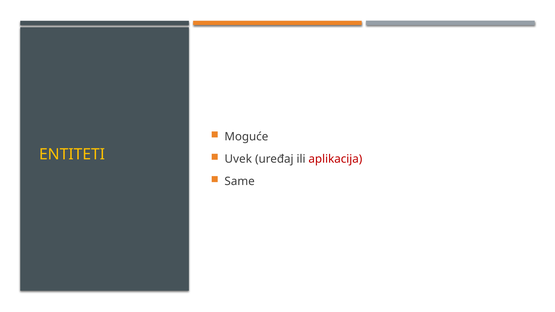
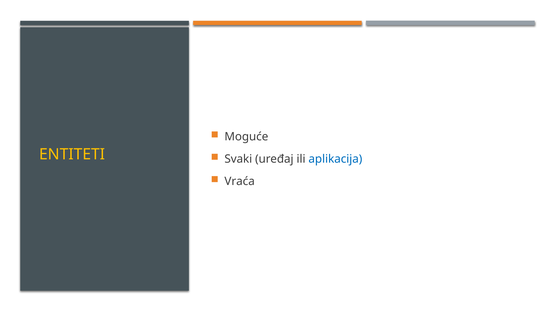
Uvek: Uvek -> Svaki
aplikacija colour: red -> blue
Same: Same -> Vraća
